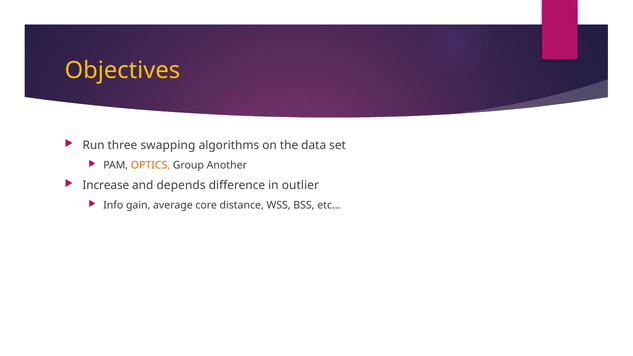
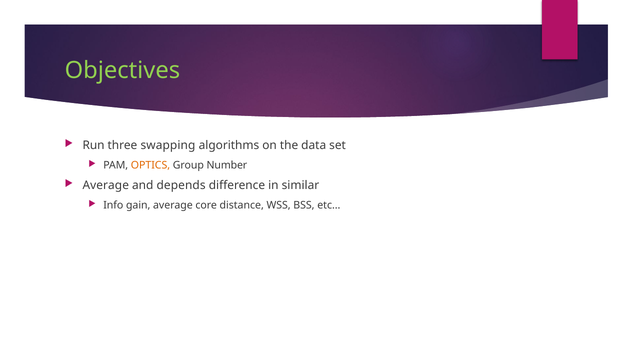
Objectives colour: yellow -> light green
Another: Another -> Number
Increase at (106, 186): Increase -> Average
outlier: outlier -> similar
